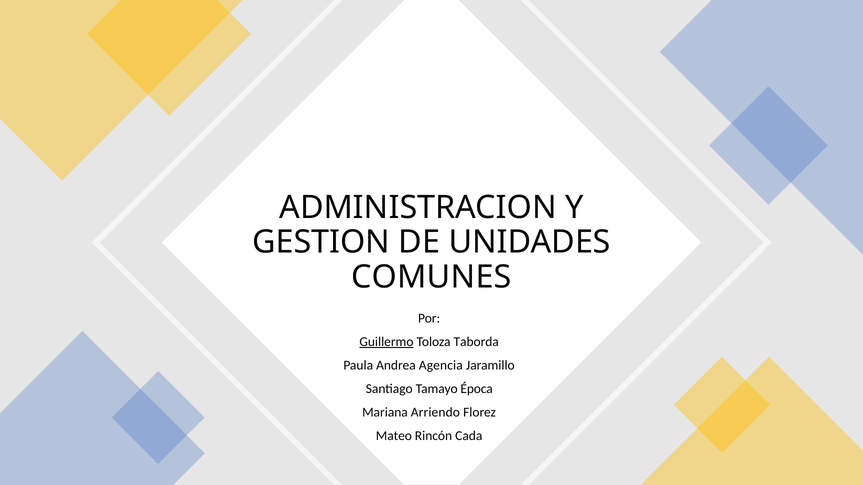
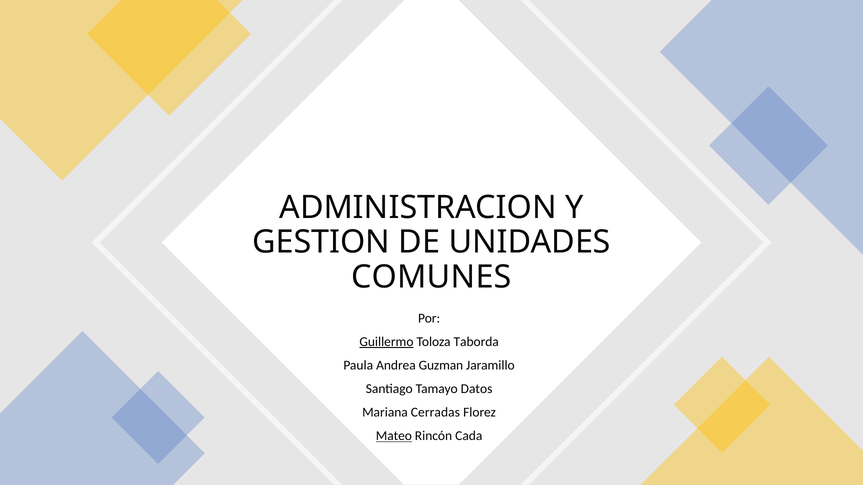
Agencia: Agencia -> Guzman
Época: Época -> Datos
Arriendo: Arriendo -> Cerradas
Mateo underline: none -> present
